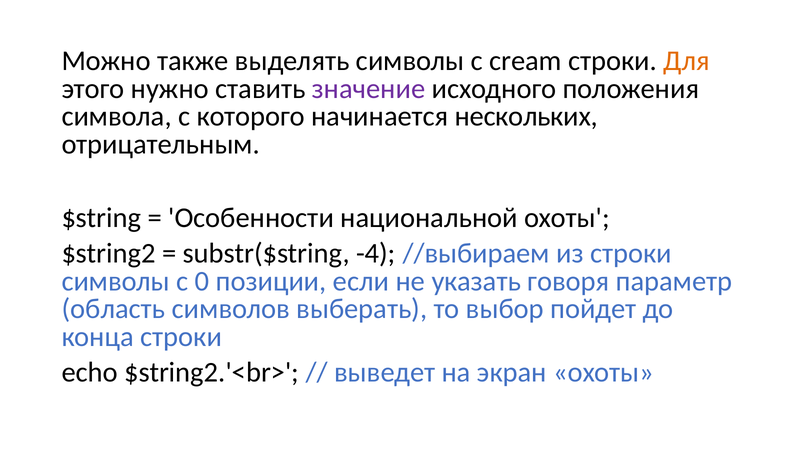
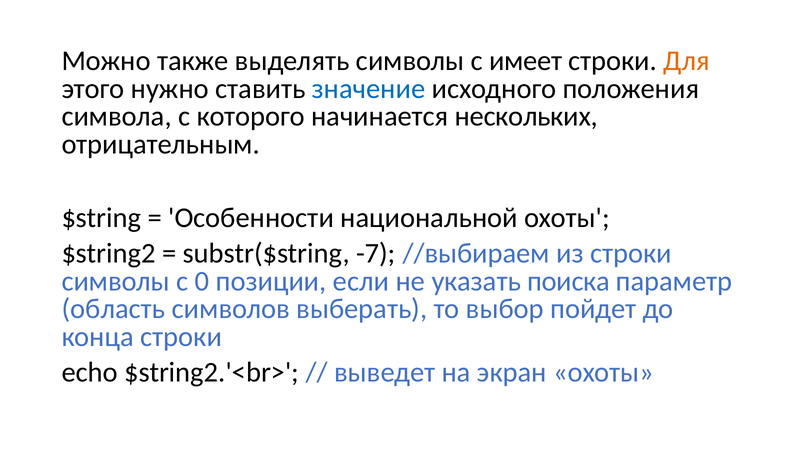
cream: cream -> имеет
значение colour: purple -> blue
-4: -4 -> -7
говоря: говоря -> поиска
